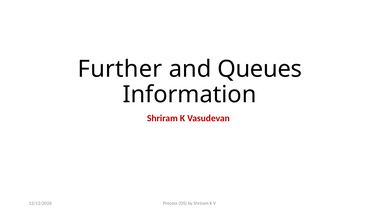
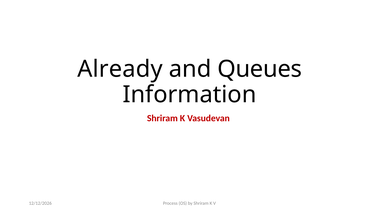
Further: Further -> Already
